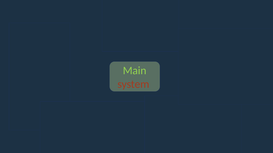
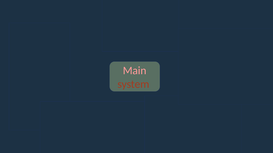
Main colour: light green -> pink
